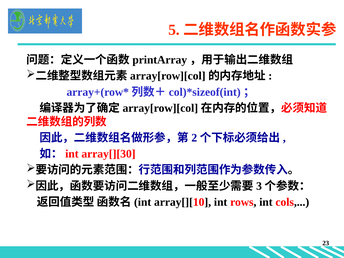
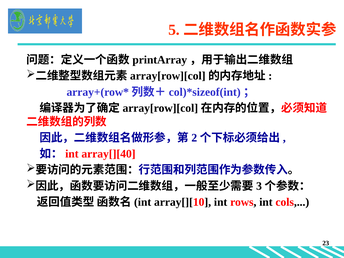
array[][30: array[][30 -> array[][40
